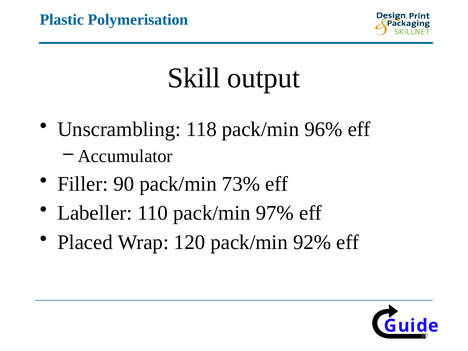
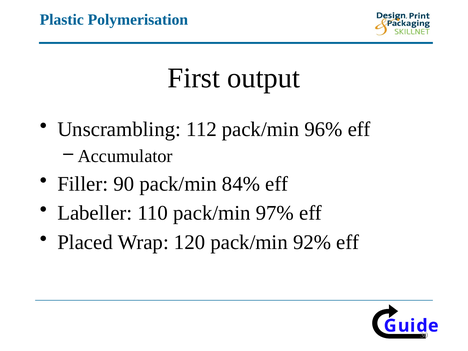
Skill: Skill -> First
118: 118 -> 112
73%: 73% -> 84%
